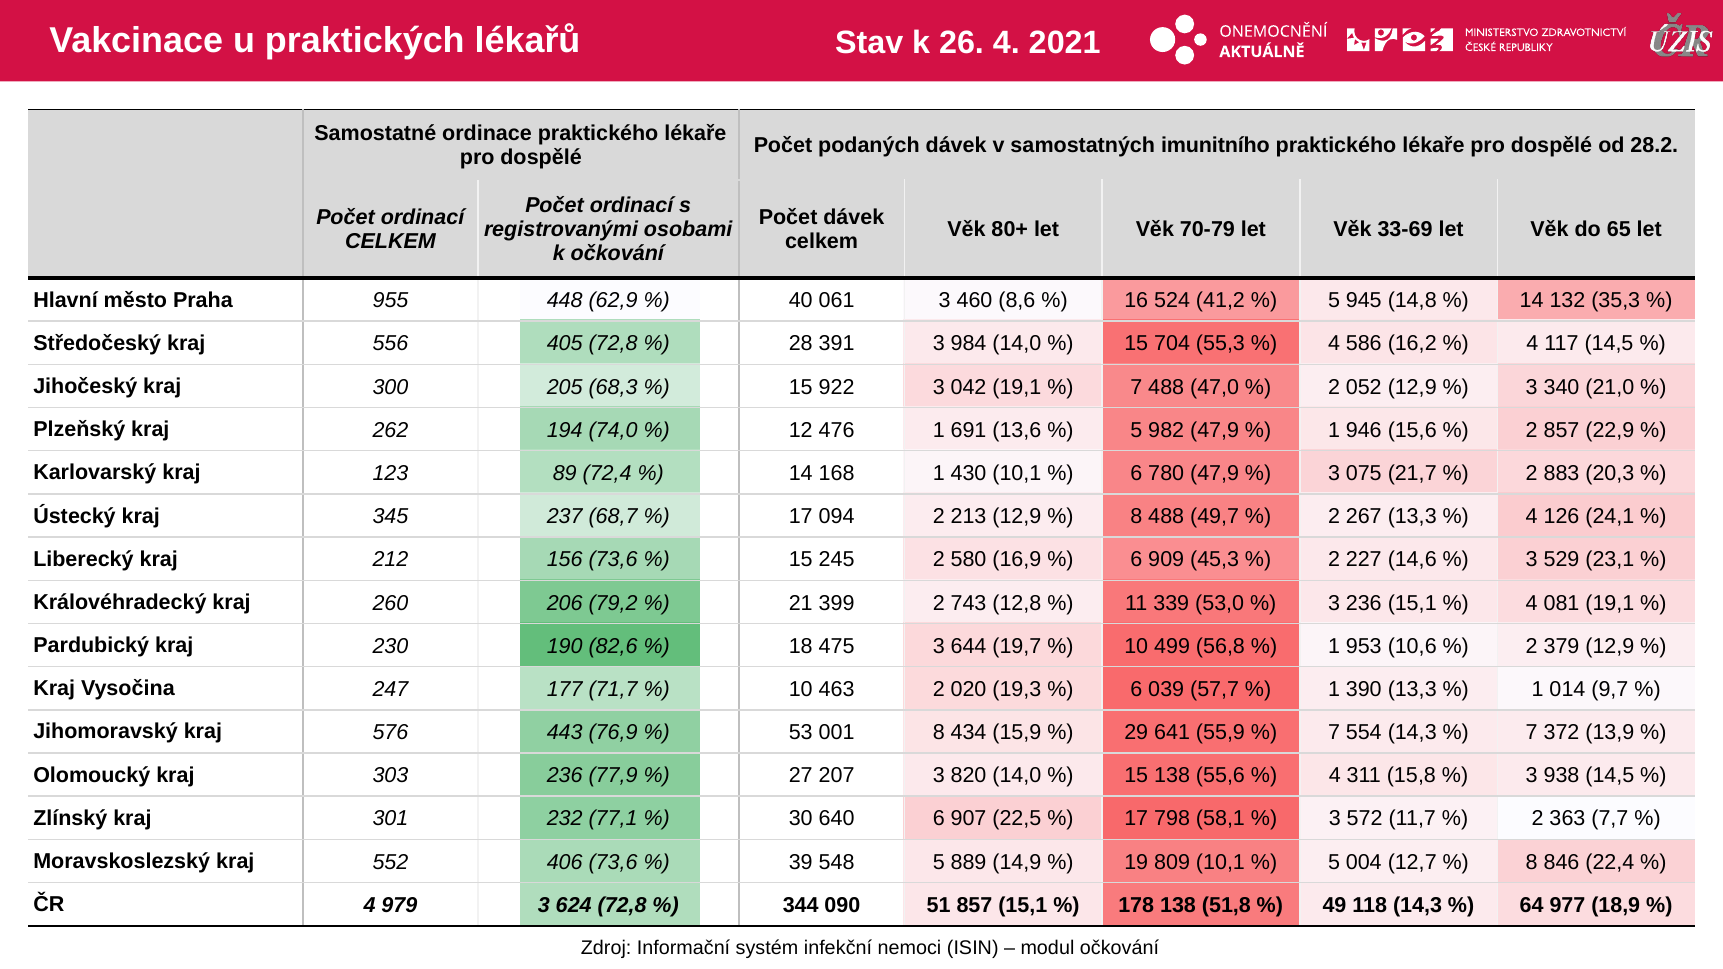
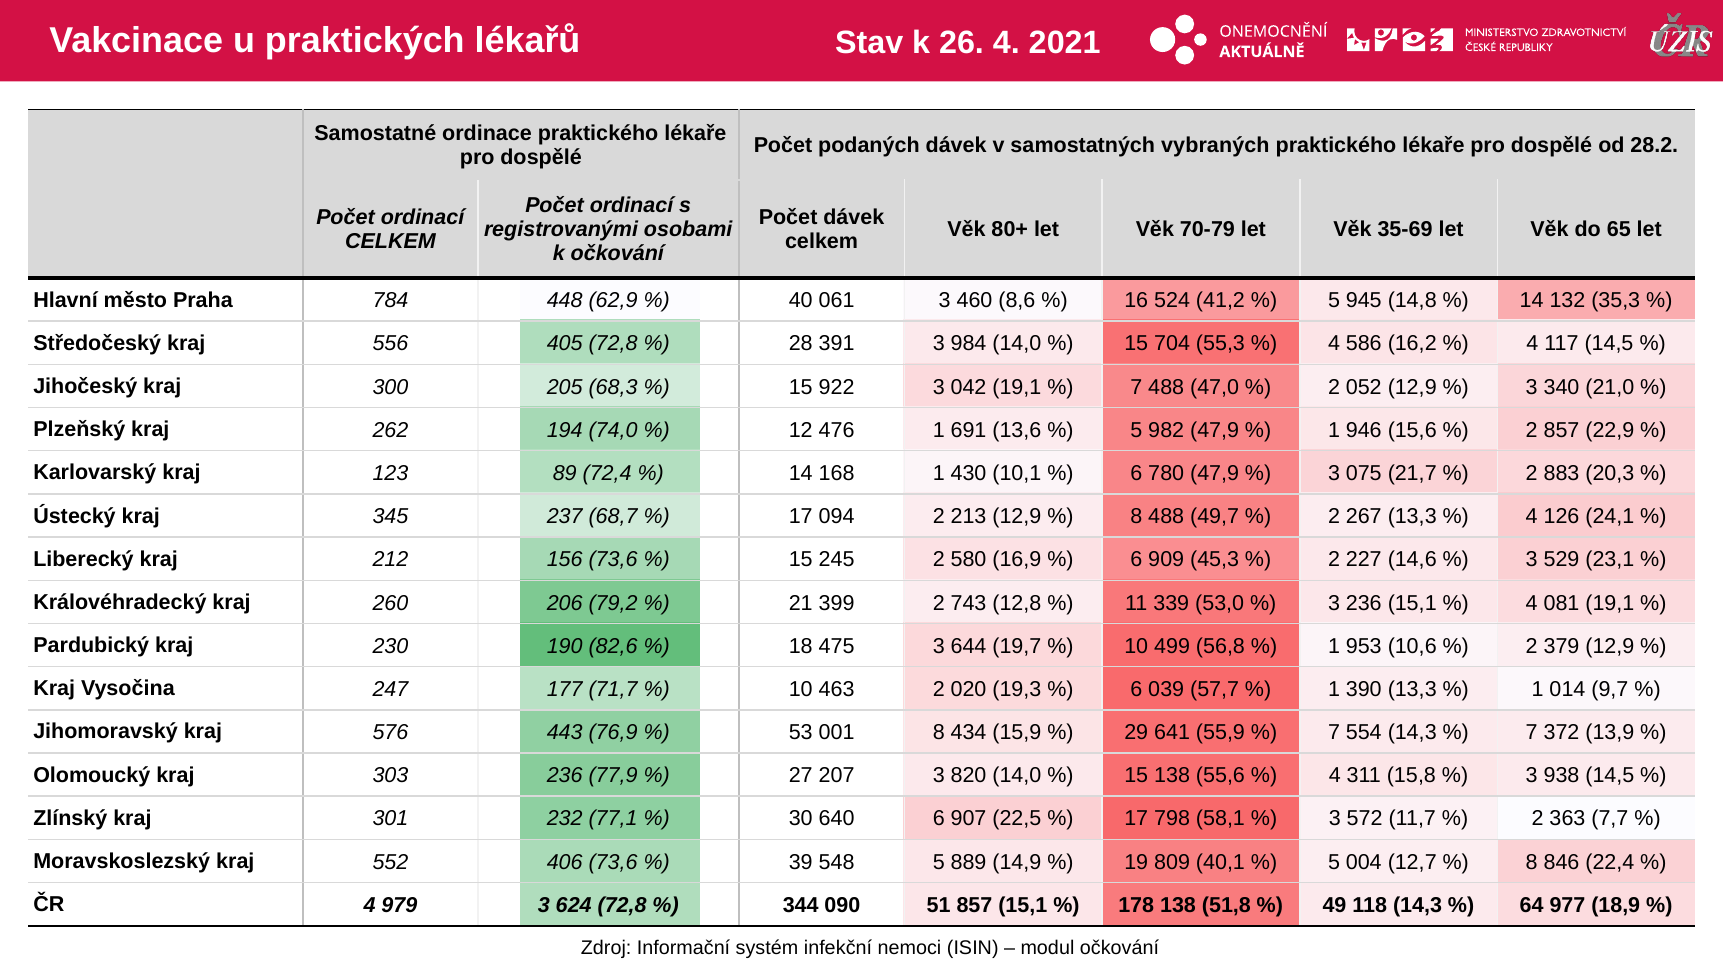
imunitního: imunitního -> vybraných
33-69: 33-69 -> 35-69
955: 955 -> 784
809 10,1: 10,1 -> 40,1
